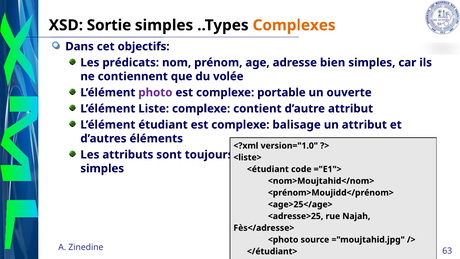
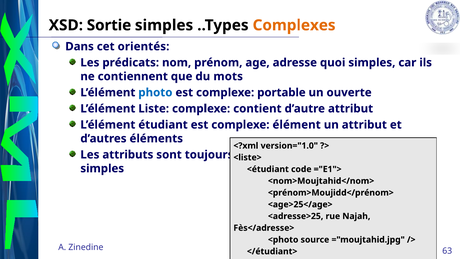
objectifs: objectifs -> orientés
bien: bien -> quoi
volée: volée -> mots
photo colour: purple -> blue
balisage: balisage -> élément
